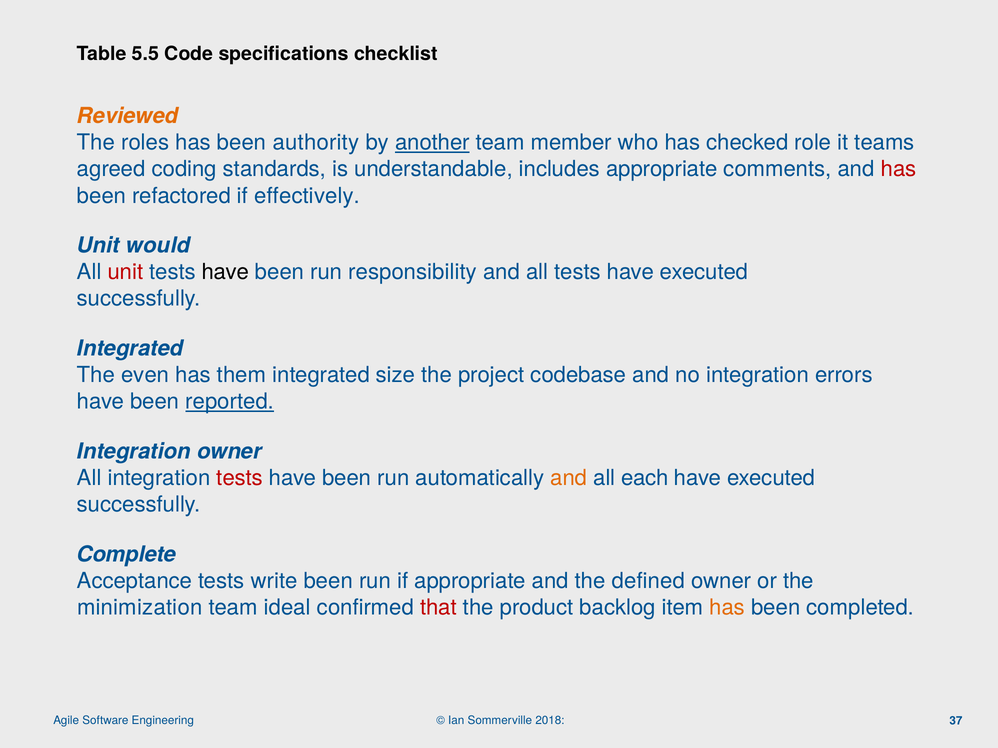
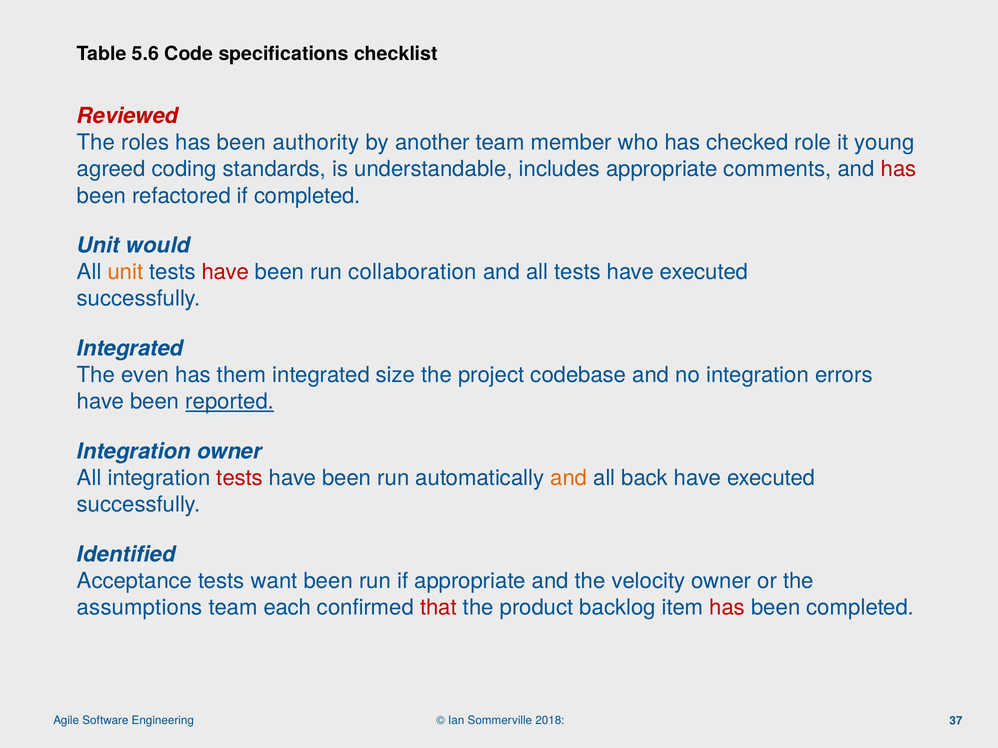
5.5: 5.5 -> 5.6
Reviewed colour: orange -> red
another underline: present -> none
teams: teams -> young
if effectively: effectively -> completed
unit at (125, 272) colour: red -> orange
have at (225, 272) colour: black -> red
responsibility: responsibility -> collaboration
each: each -> back
Complete: Complete -> Identified
write: write -> want
defined: defined -> velocity
minimization: minimization -> assumptions
ideal: ideal -> each
has at (727, 608) colour: orange -> red
